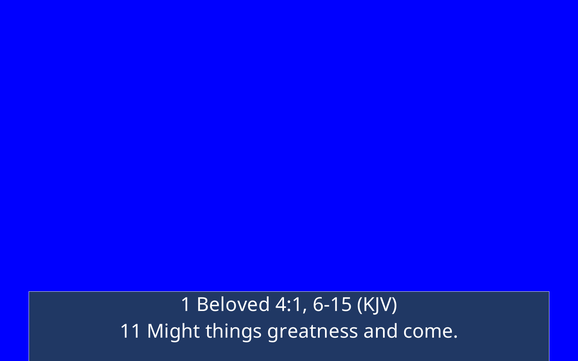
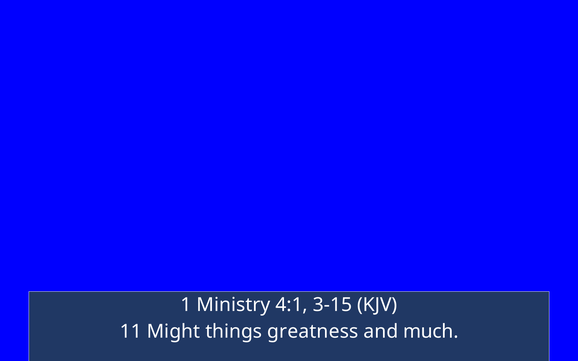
Beloved: Beloved -> Ministry
6-15: 6-15 -> 3-15
come: come -> much
